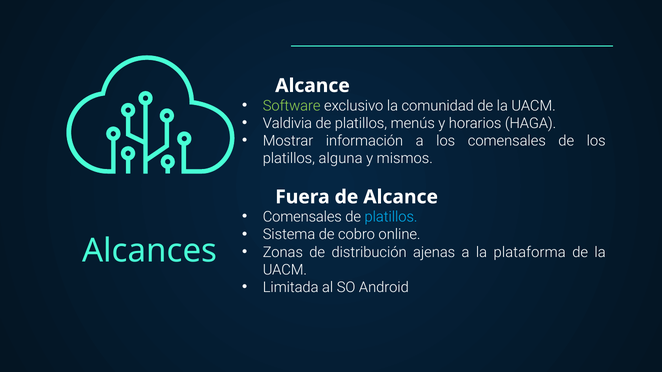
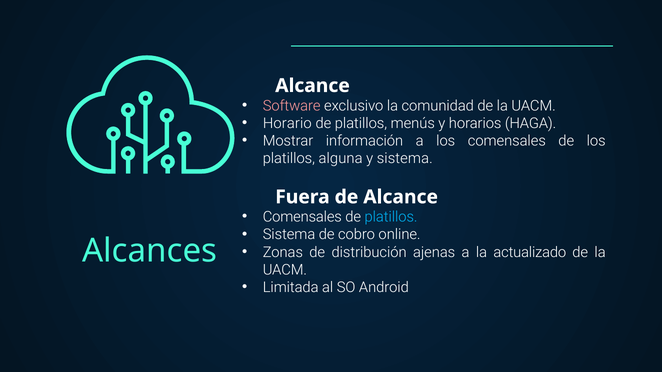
Software colour: light green -> pink
Valdivia: Valdivia -> Horario
y mismos: mismos -> sistema
plataforma: plataforma -> actualizado
